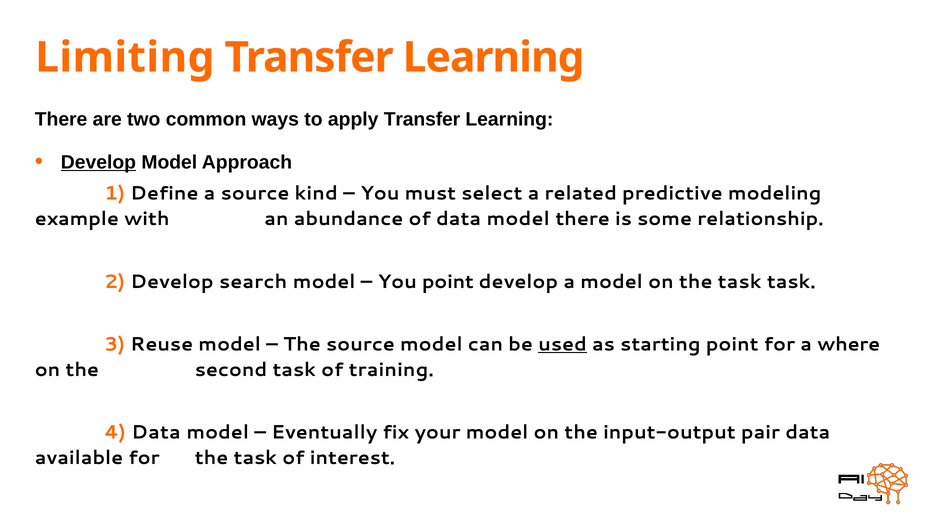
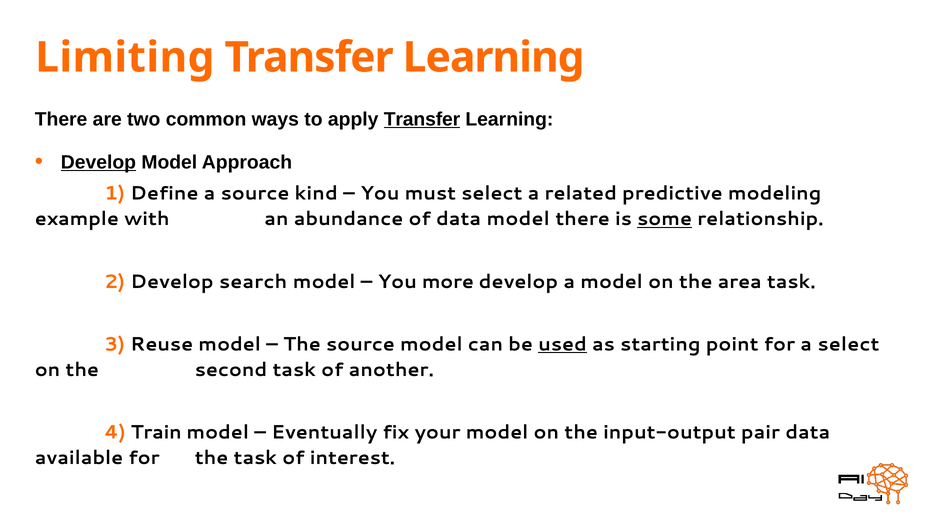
Transfer at (422, 119) underline: none -> present
some underline: none -> present
You point: point -> more
on the task: task -> area
a where: where -> select
training: training -> another
4 Data: Data -> Train
